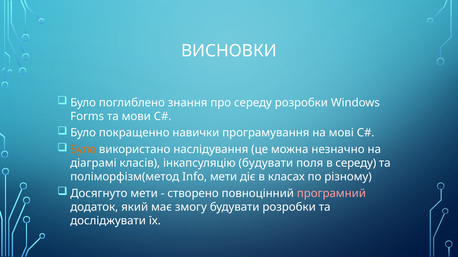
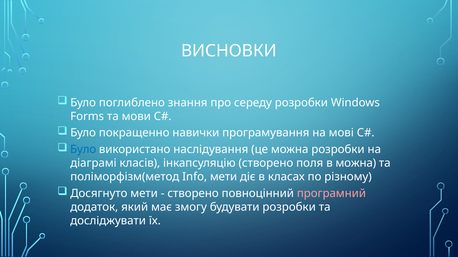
Було at (83, 150) colour: orange -> blue
можна незначно: незначно -> розробки
інкапсуляцію будувати: будувати -> створено
в середу: середу -> можна
